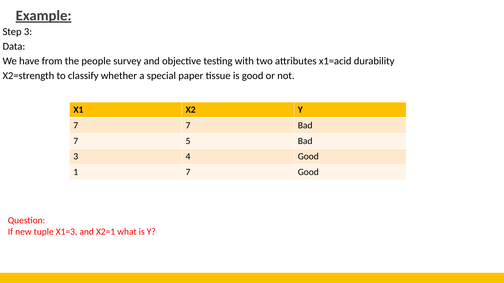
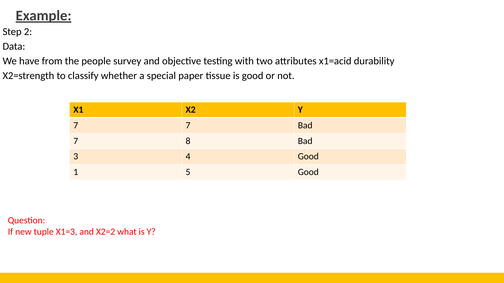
Step 3: 3 -> 2
5: 5 -> 8
1 7: 7 -> 5
X2=1: X2=1 -> X2=2
